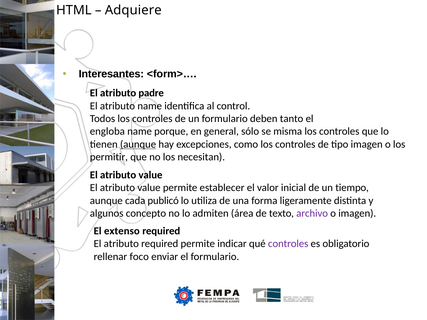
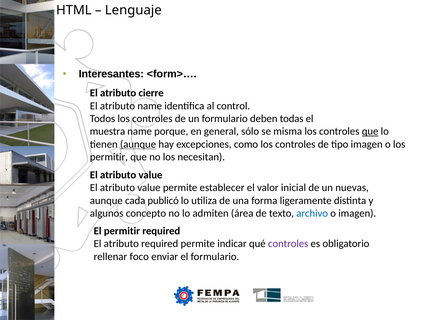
Adquiere: Adquiere -> Lenguaje
padre: padre -> cierre
tanto: tanto -> todas
engloba: engloba -> muestra
que at (370, 132) underline: none -> present
tiempo: tiempo -> nuevas
archivo colour: purple -> blue
El extenso: extenso -> permitir
